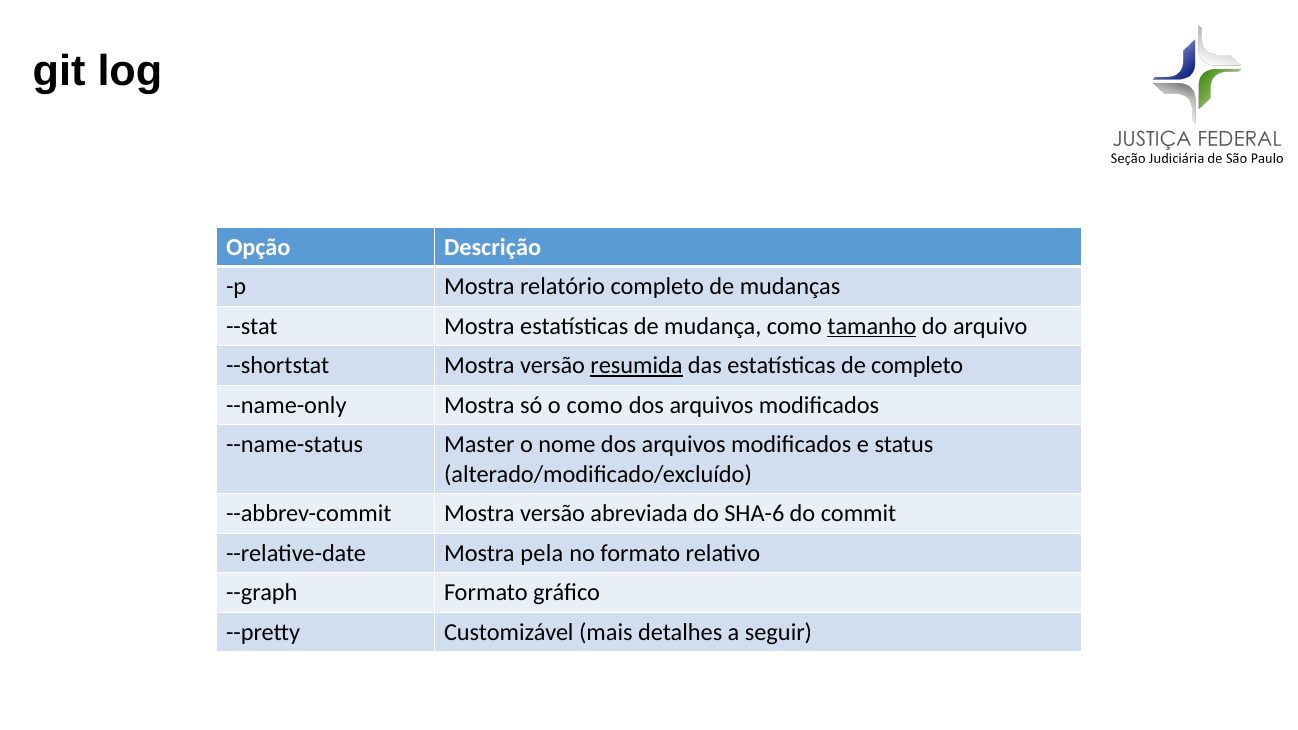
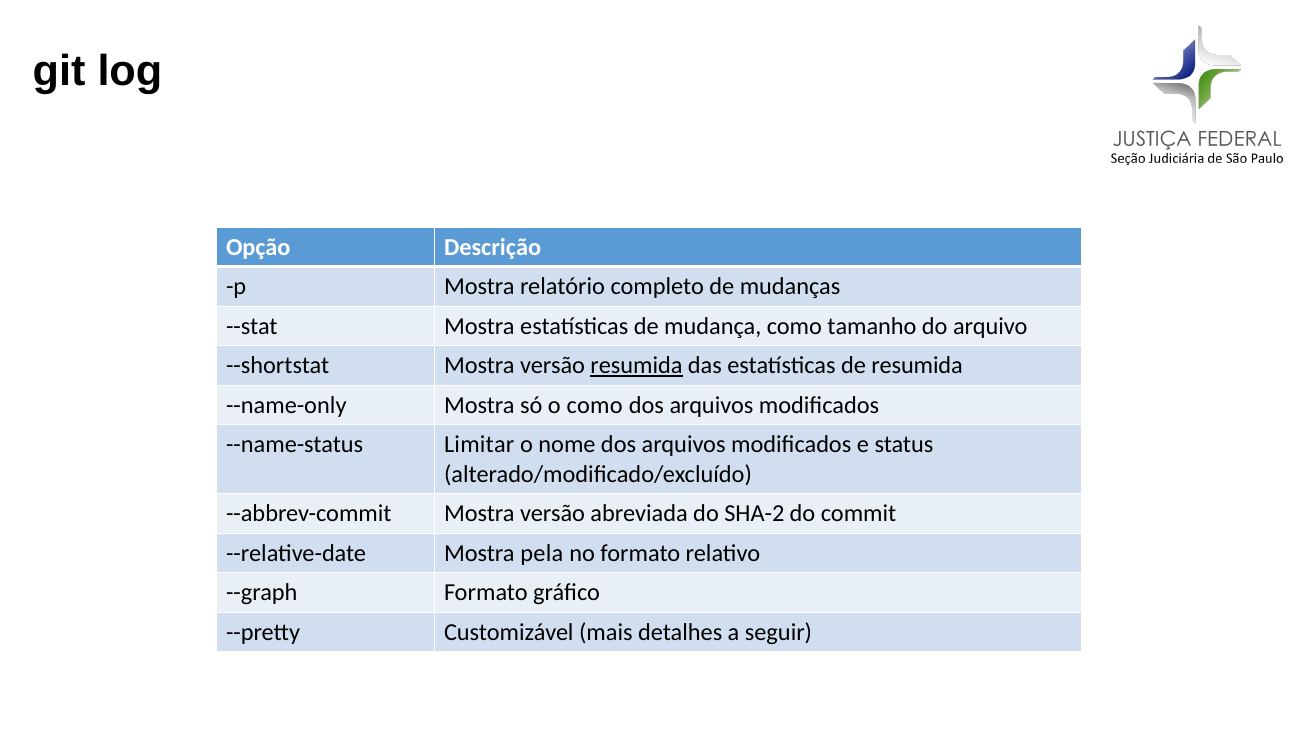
tamanho underline: present -> none
de completo: completo -> resumida
Master: Master -> Limitar
SHA-6: SHA-6 -> SHA-2
